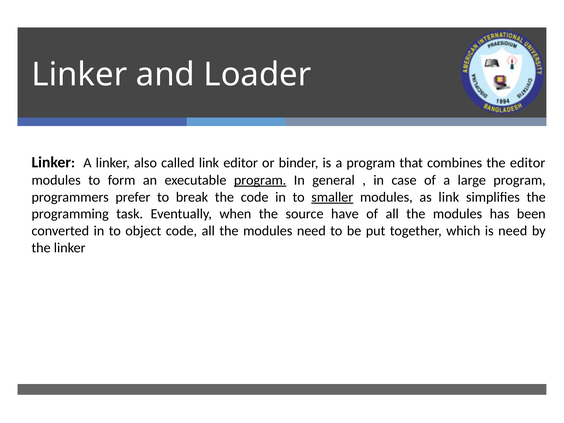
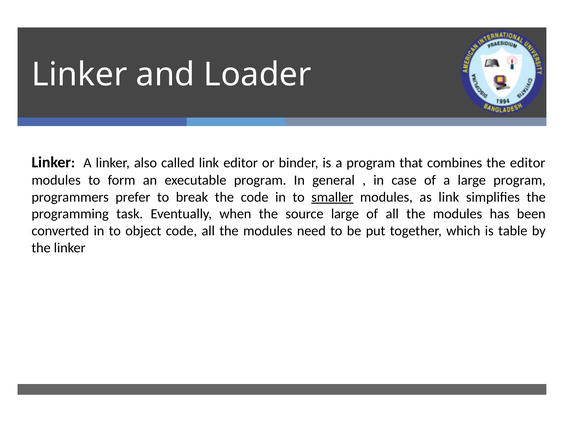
program at (260, 180) underline: present -> none
source have: have -> large
is need: need -> table
